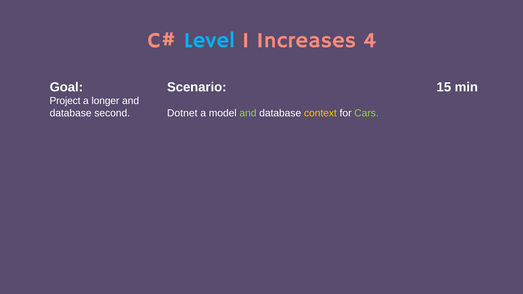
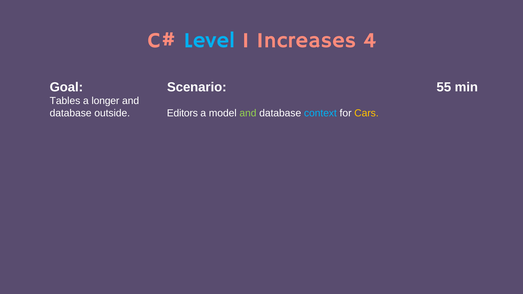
15: 15 -> 55
Project: Project -> Tables
second: second -> outside
Dotnet: Dotnet -> Editors
context colour: yellow -> light blue
Cars colour: light green -> yellow
